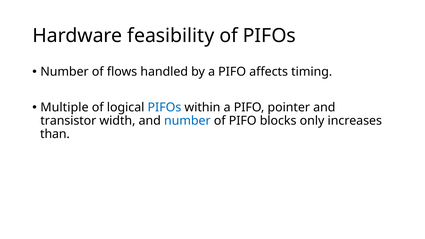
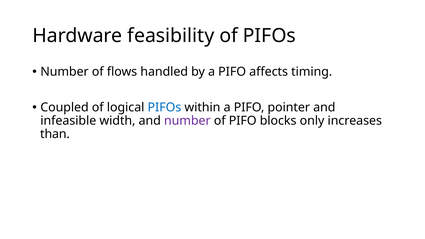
Multiple: Multiple -> Coupled
transistor: transistor -> infeasible
number at (187, 121) colour: blue -> purple
